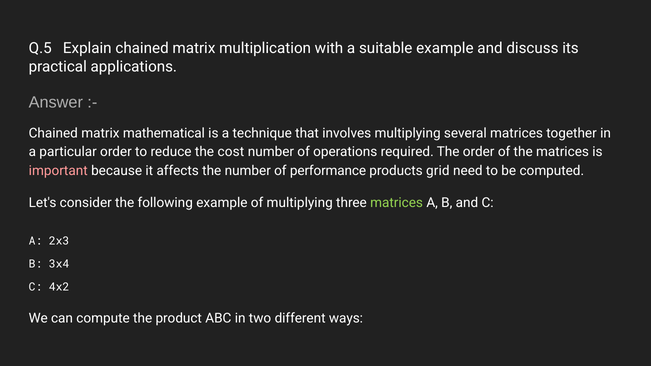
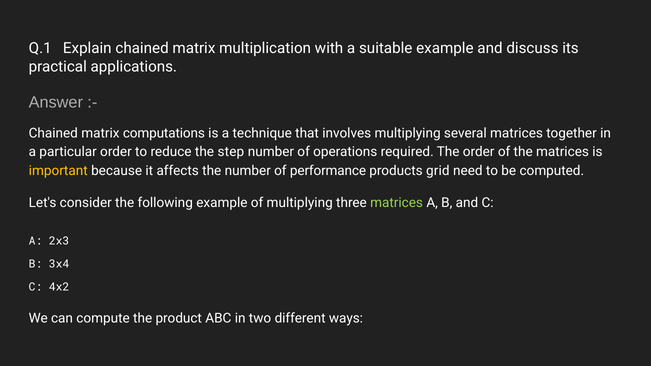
Q.5: Q.5 -> Q.1
mathematical: mathematical -> computations
cost: cost -> step
important colour: pink -> yellow
